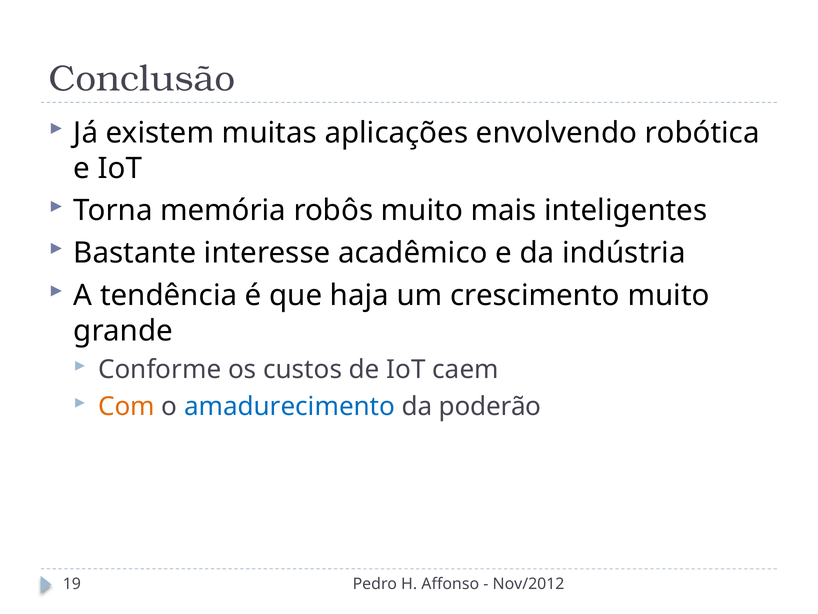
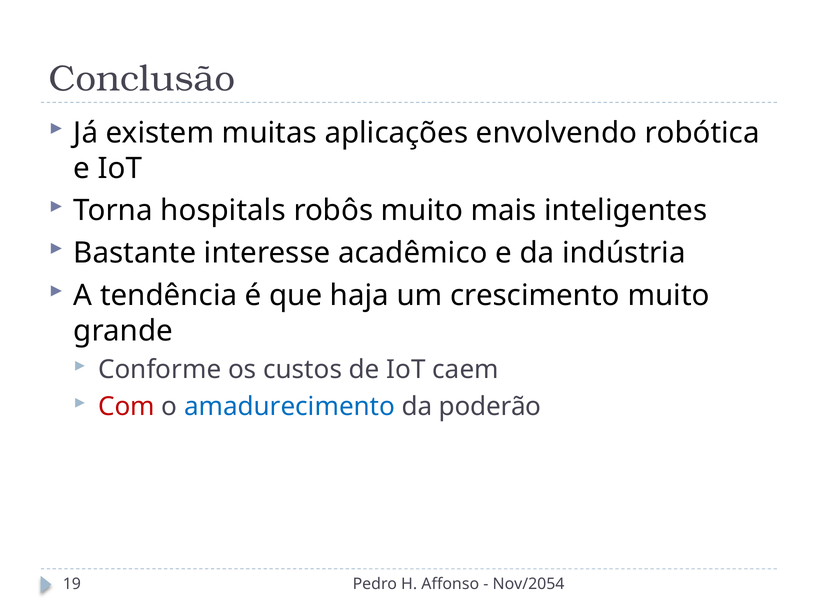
memória: memória -> hospitals
Com colour: orange -> red
Nov/2012: Nov/2012 -> Nov/2054
